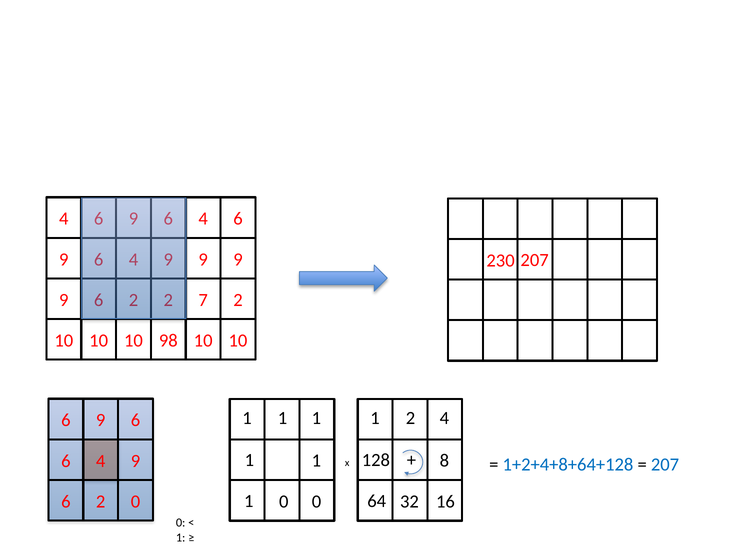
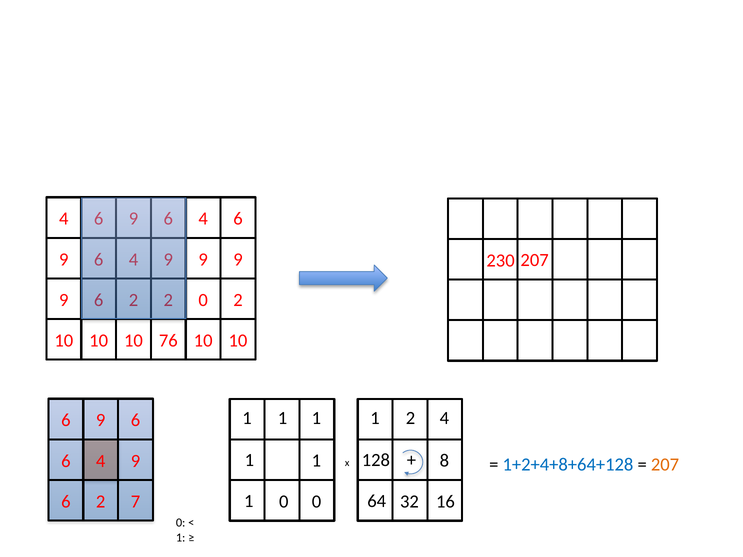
7 at (203, 300): 7 -> 0
98: 98 -> 76
207 at (665, 465) colour: blue -> orange
2 0: 0 -> 7
